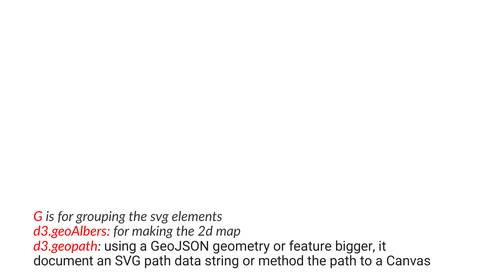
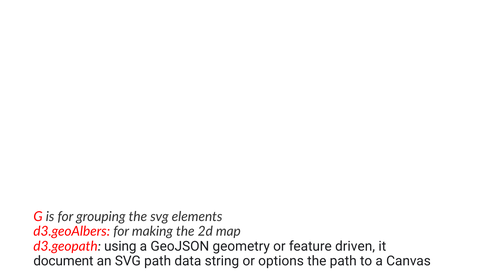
bigger: bigger -> driven
method: method -> options
